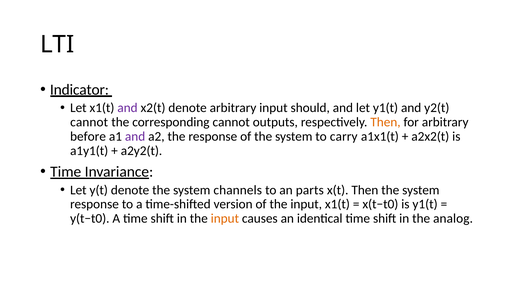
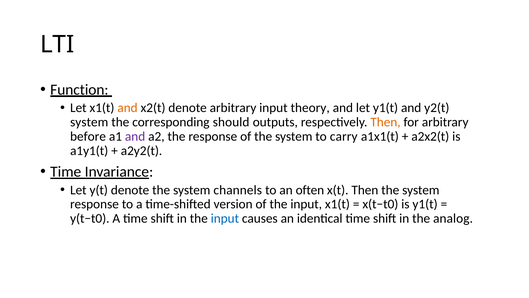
Indicator: Indicator -> Function
and at (127, 108) colour: purple -> orange
should: should -> theory
cannot at (89, 122): cannot -> system
corresponding cannot: cannot -> should
parts: parts -> often
input at (225, 218) colour: orange -> blue
